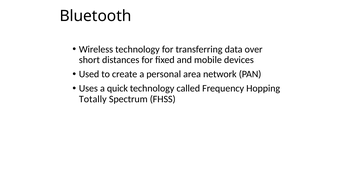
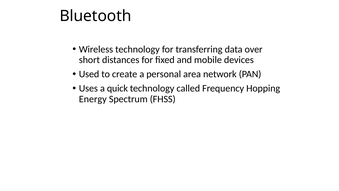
Totally: Totally -> Energy
